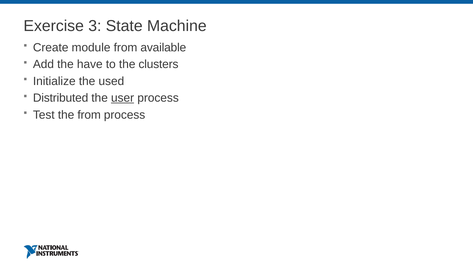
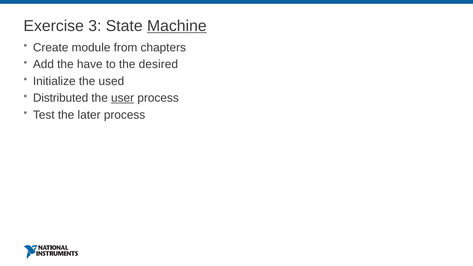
Machine underline: none -> present
available: available -> chapters
clusters: clusters -> desired
the from: from -> later
